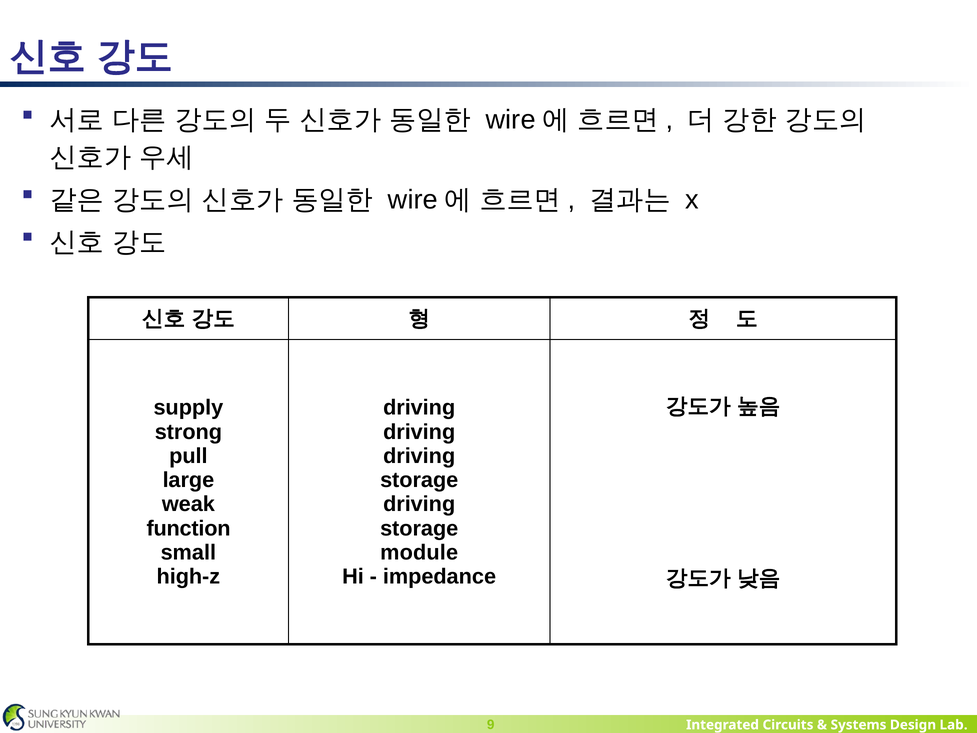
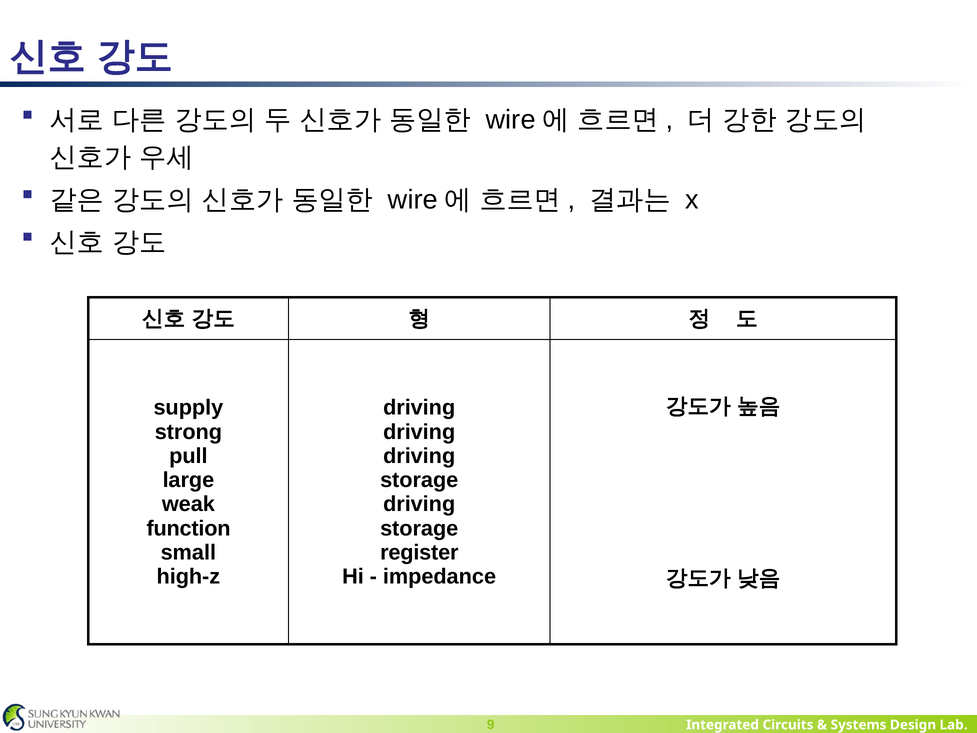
module: module -> register
